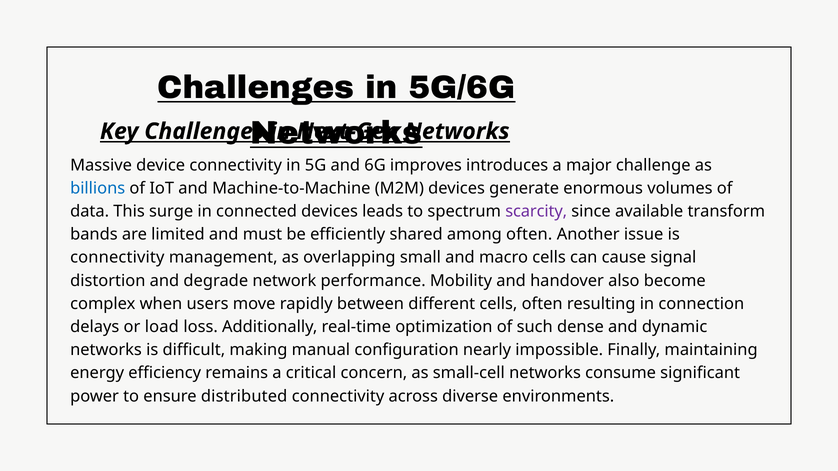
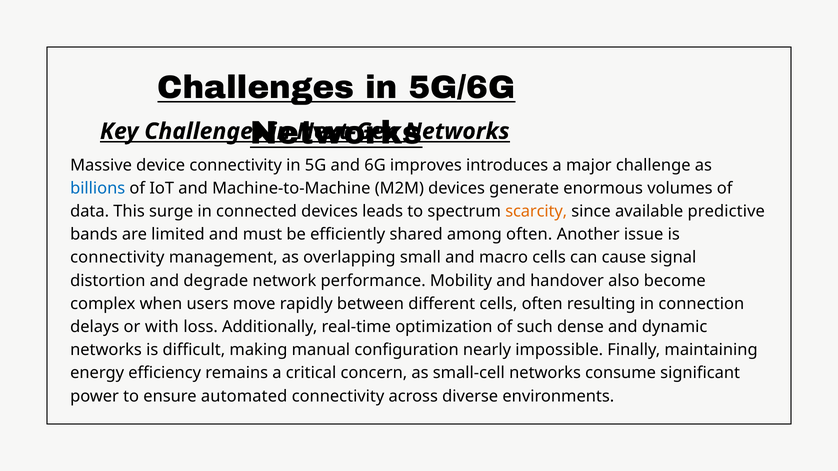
scarcity colour: purple -> orange
transform: transform -> predictive
load: load -> with
distributed: distributed -> automated
